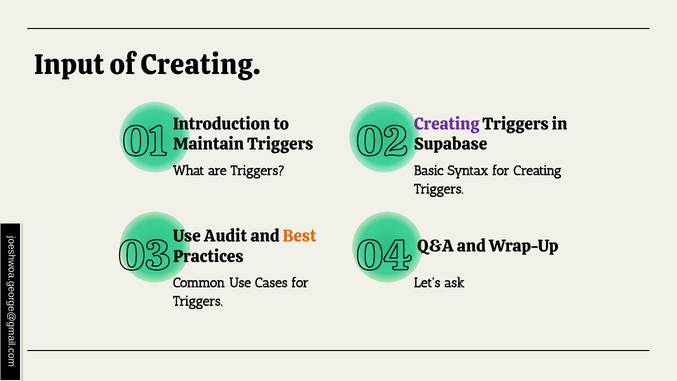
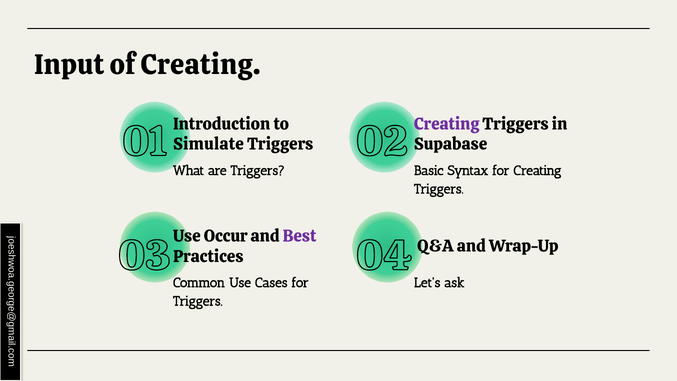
Maintain: Maintain -> Simulate
Audit: Audit -> Occur
Best colour: orange -> purple
